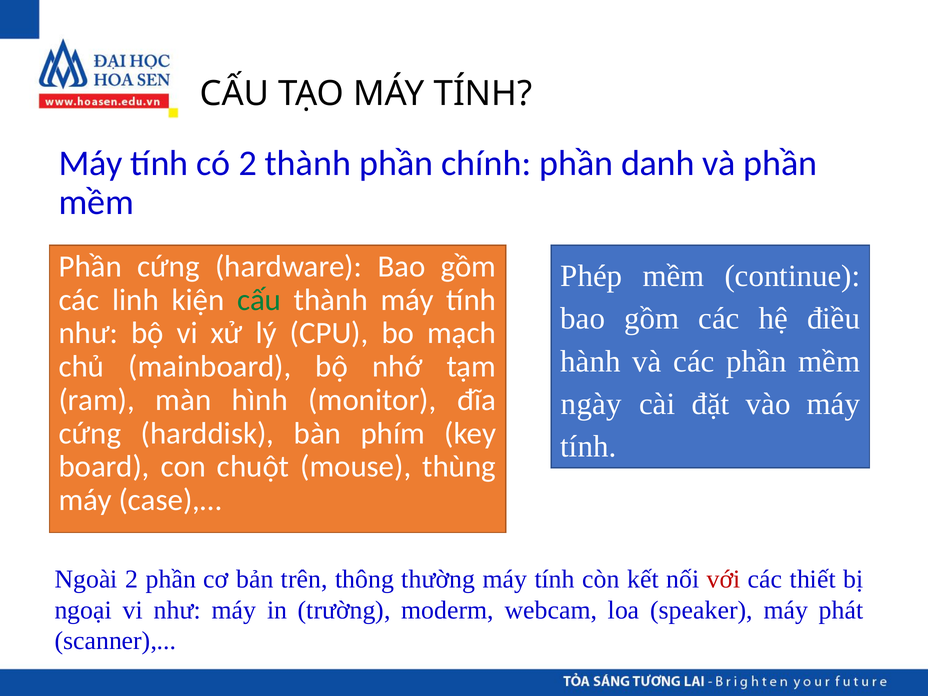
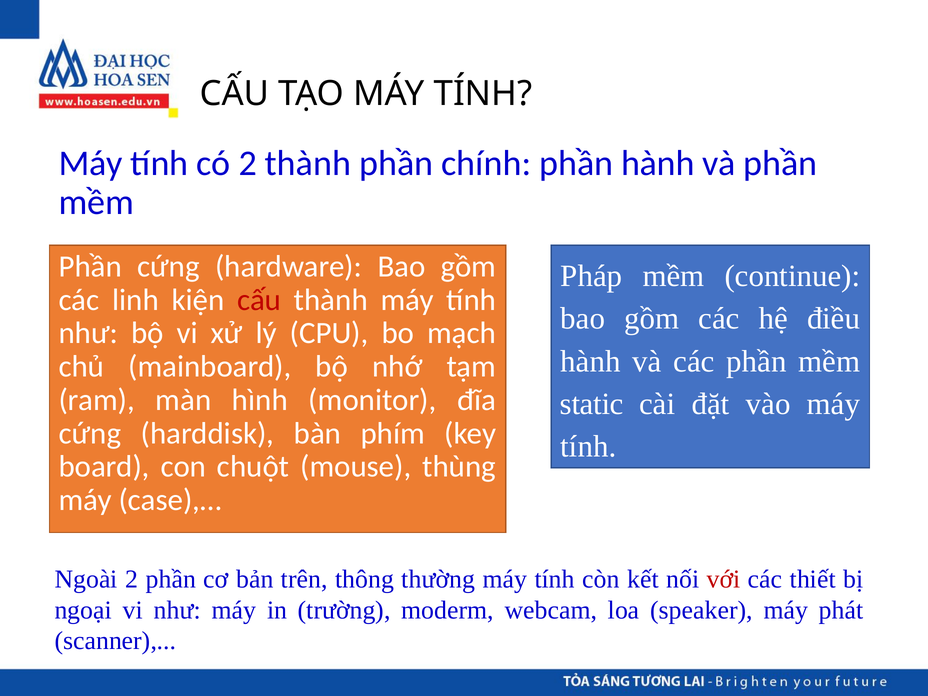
phần danh: danh -> hành
Phép: Phép -> Pháp
cấu at (259, 300) colour: green -> red
ngày: ngày -> static
